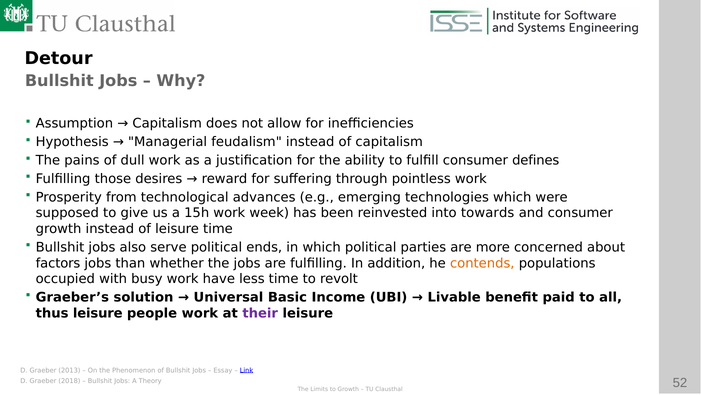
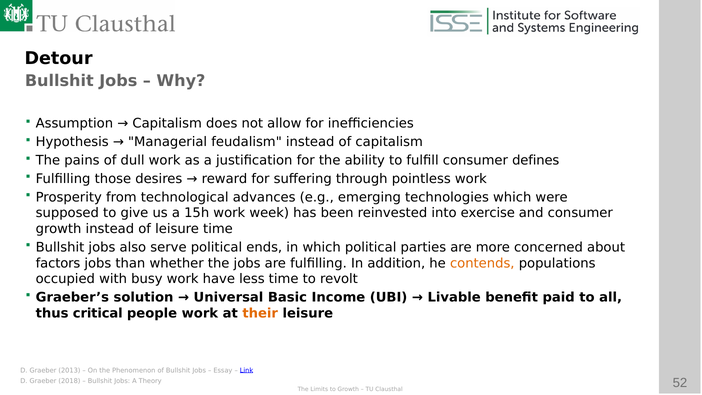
towards: towards -> exercise
thus leisure: leisure -> critical
their colour: purple -> orange
